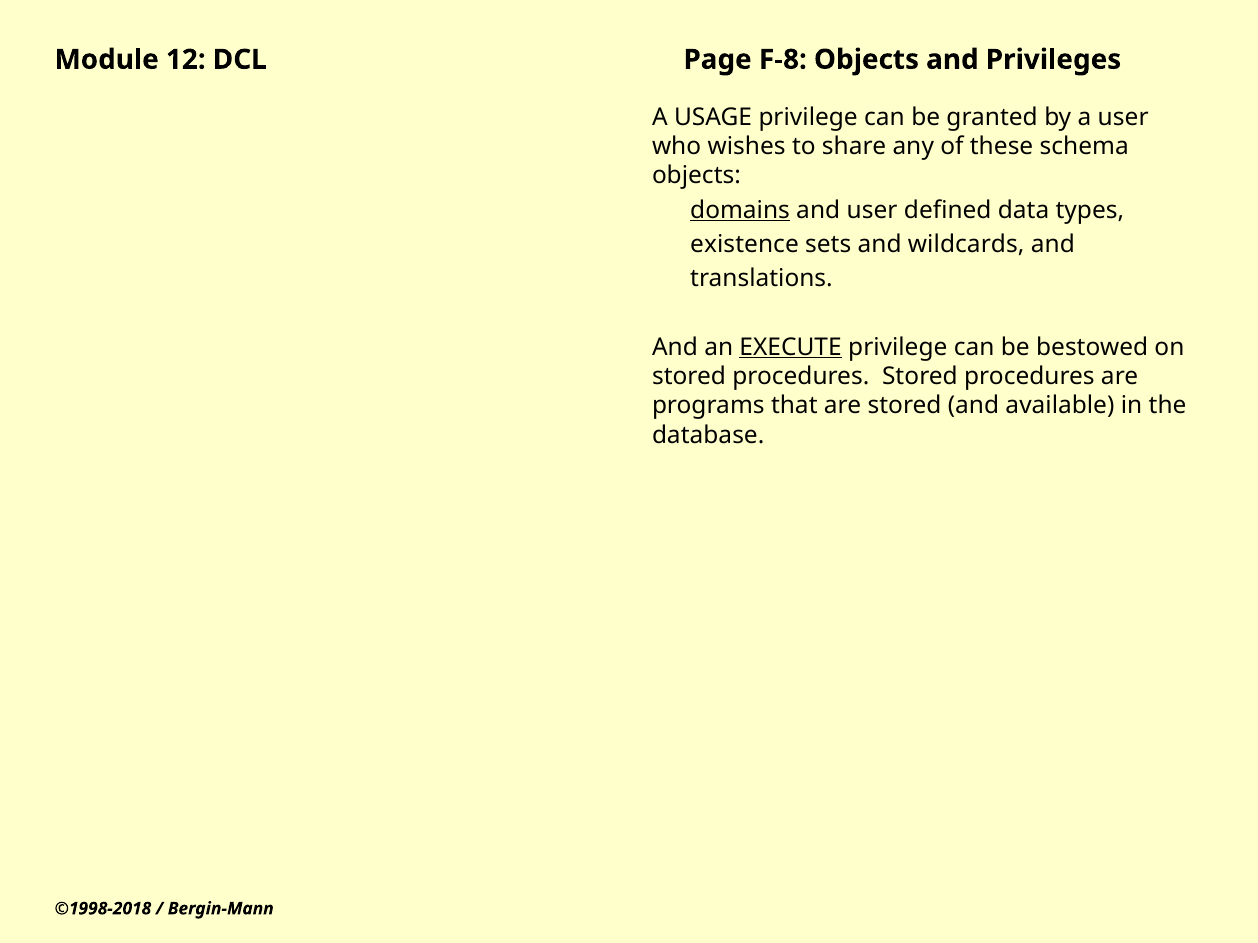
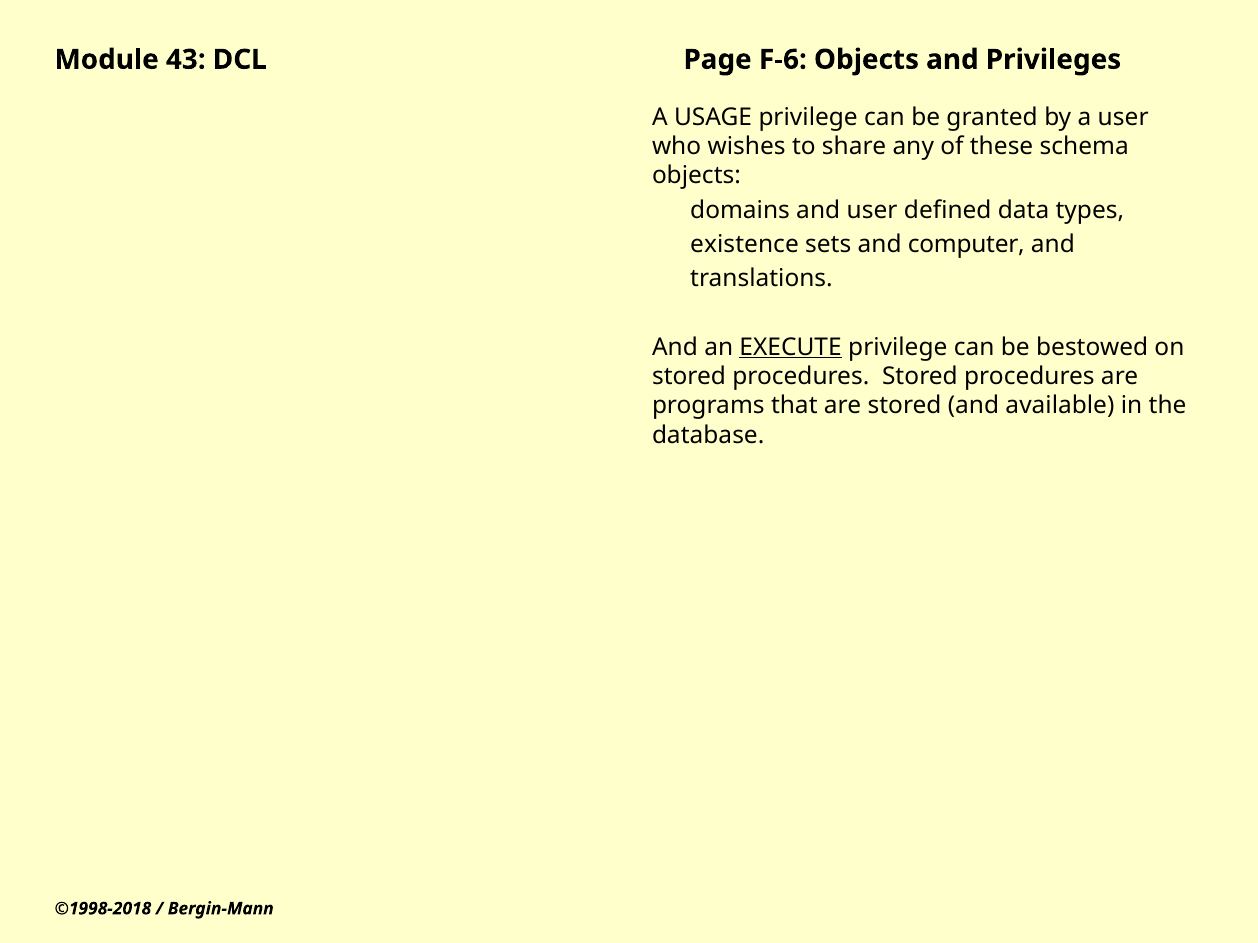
12: 12 -> 43
F-8: F-8 -> F-6
domains underline: present -> none
wildcards: wildcards -> computer
